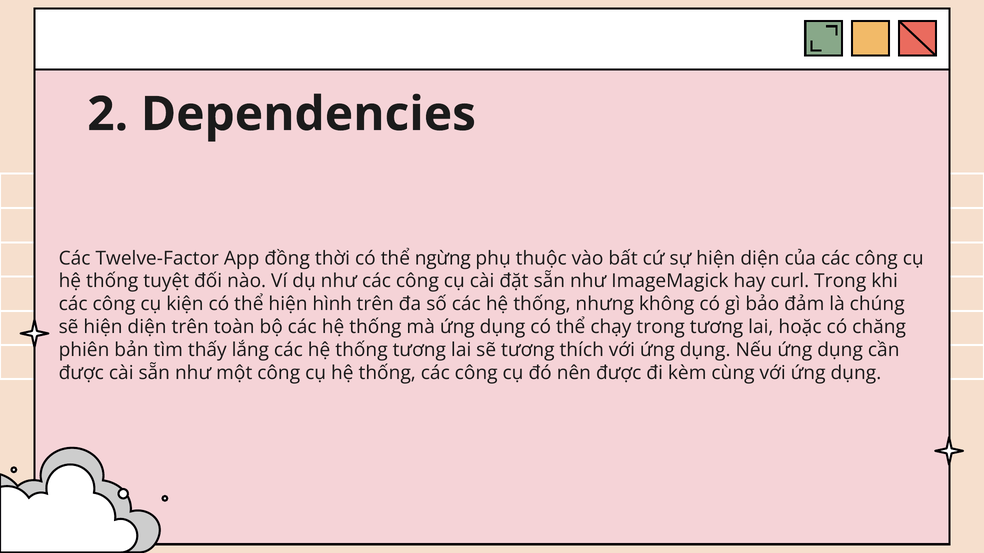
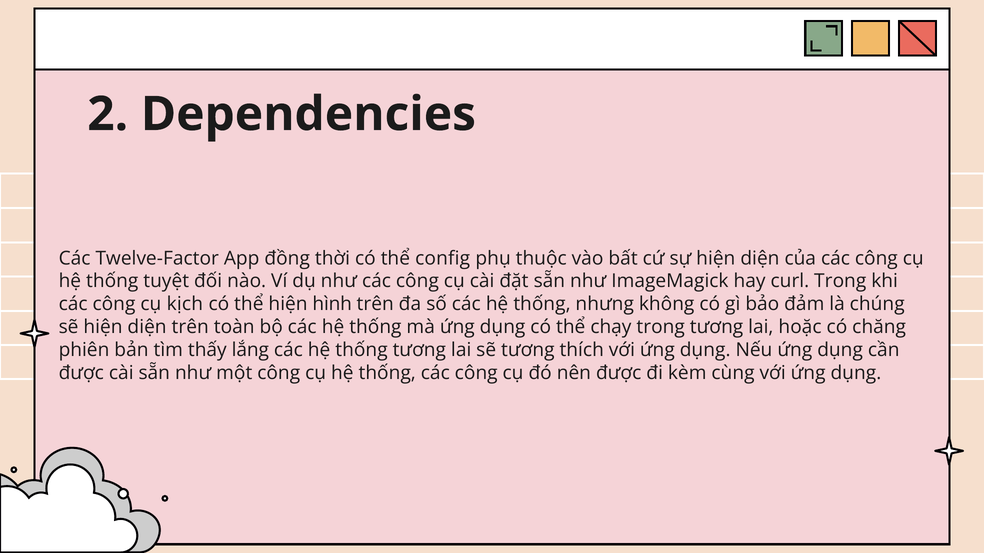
ngừng: ngừng -> config
kiện: kiện -> kịch
